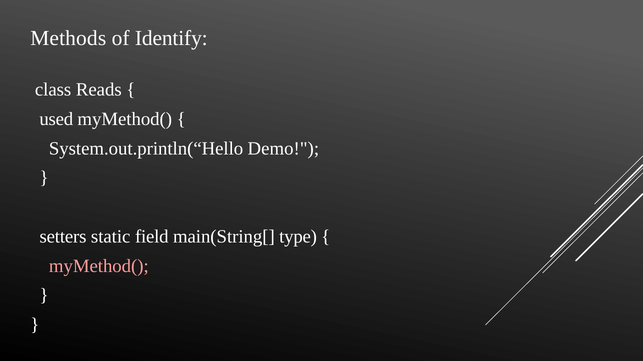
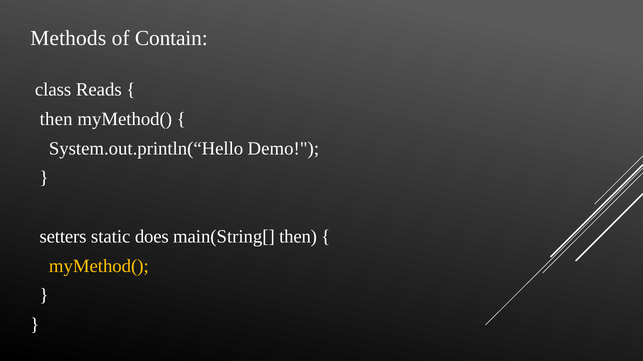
Identify: Identify -> Contain
used at (56, 119): used -> then
field: field -> does
main(String[ type: type -> then
myMethod( at (99, 266) colour: pink -> yellow
